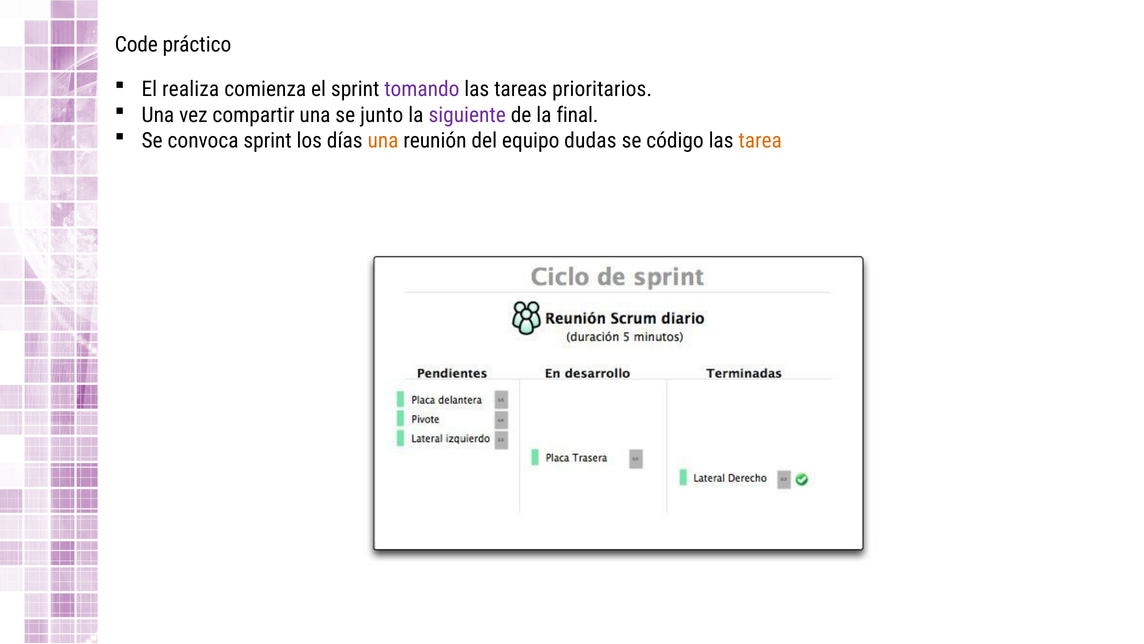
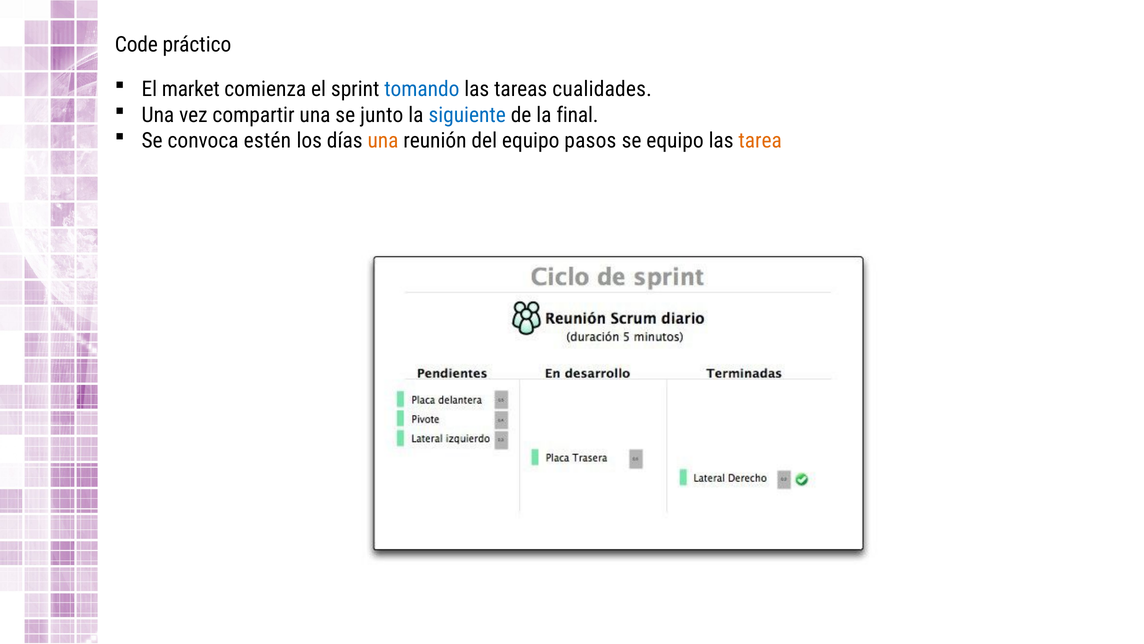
realiza: realiza -> market
tomando colour: purple -> blue
prioritarios: prioritarios -> cualidades
siguiente colour: purple -> blue
convoca sprint: sprint -> estén
dudas: dudas -> pasos
se código: código -> equipo
